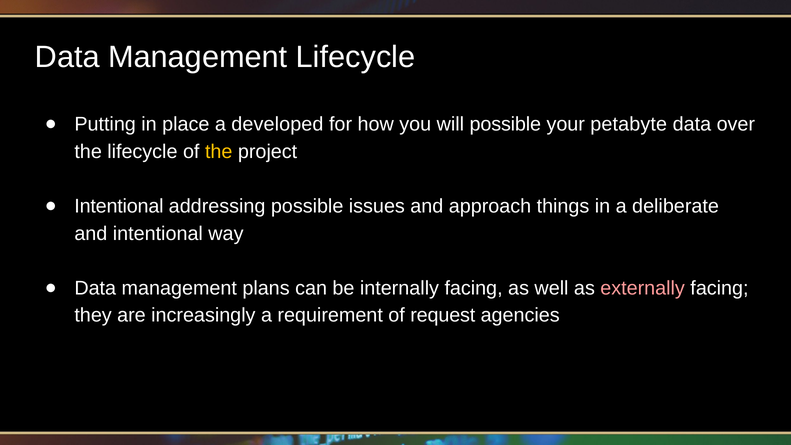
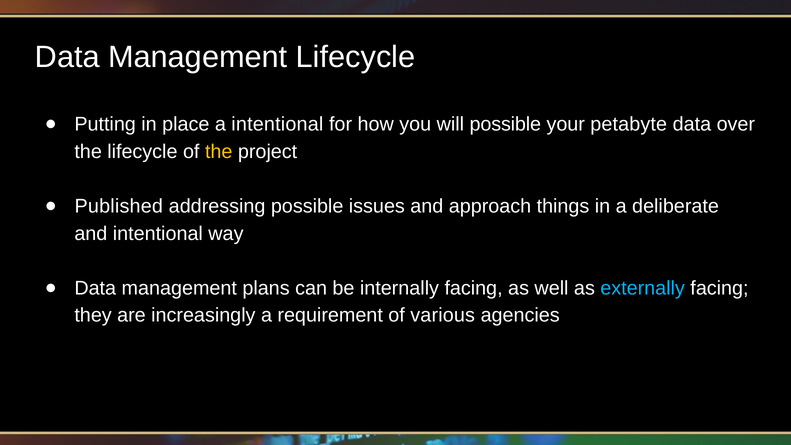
a developed: developed -> intentional
Intentional at (119, 206): Intentional -> Published
externally colour: pink -> light blue
request: request -> various
